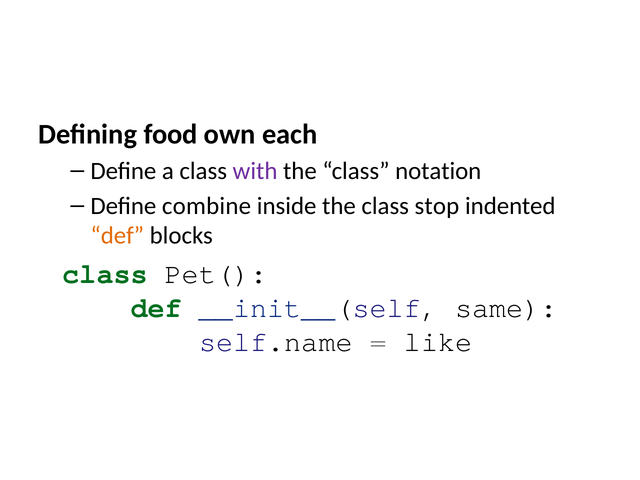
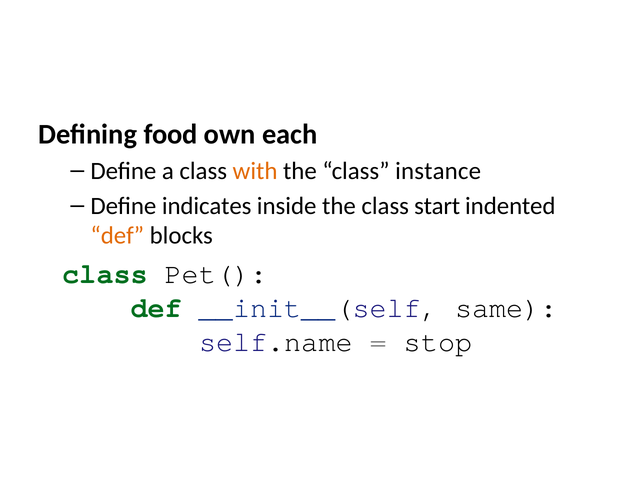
with colour: purple -> orange
notation: notation -> instance
combine: combine -> indicates
stop: stop -> start
like: like -> stop
